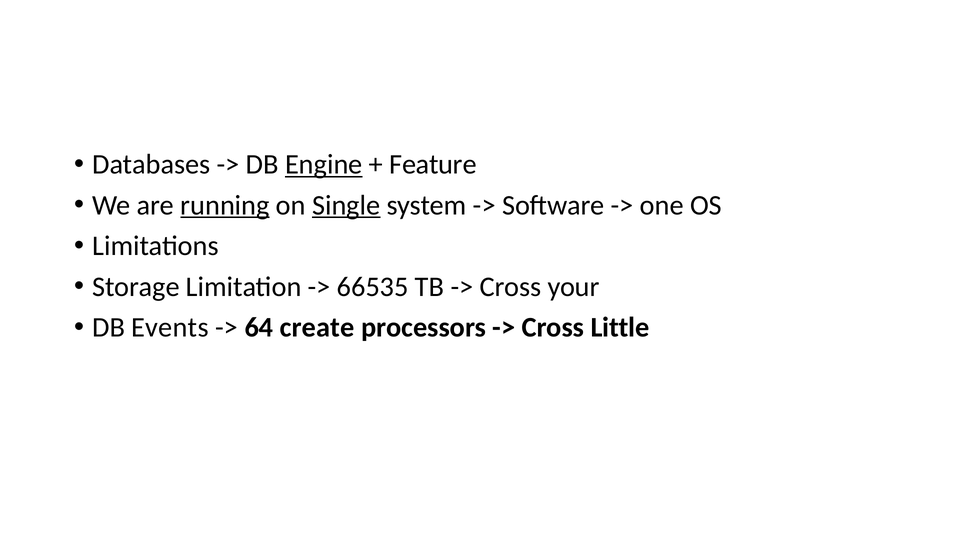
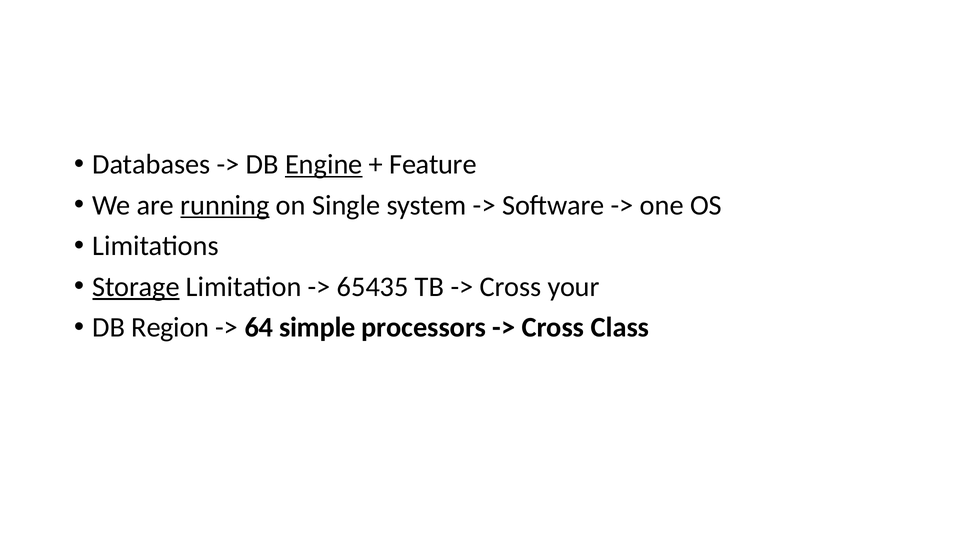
Single underline: present -> none
Storage underline: none -> present
66535: 66535 -> 65435
Events: Events -> Region
create: create -> simple
Little: Little -> Class
